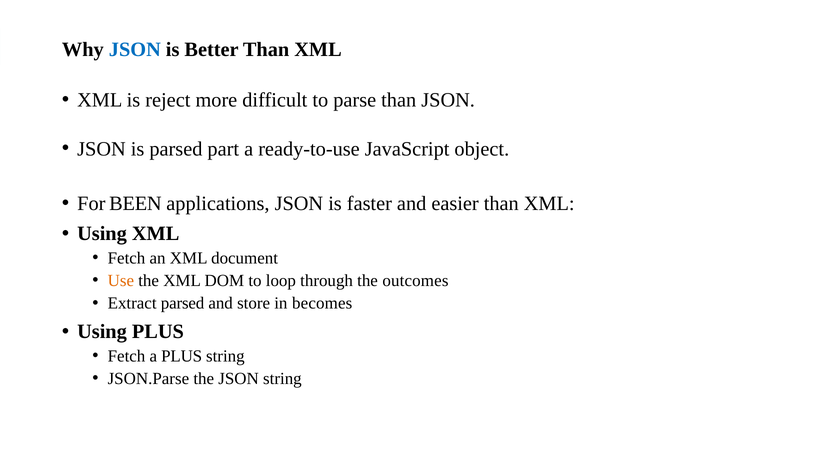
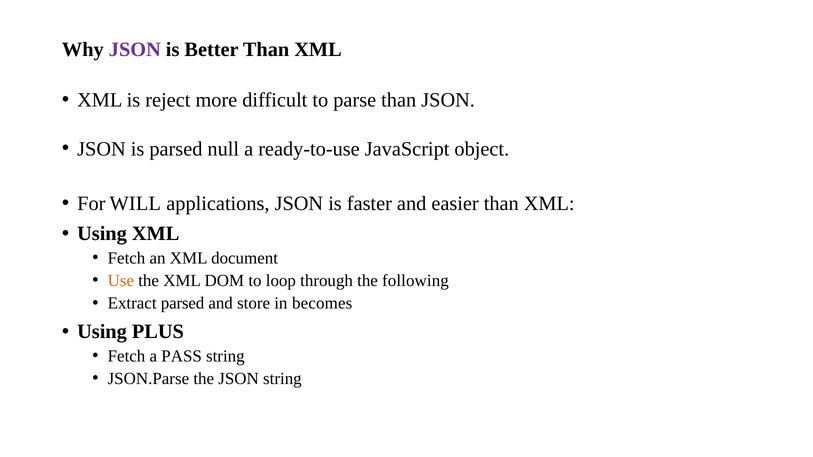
JSON at (135, 50) colour: blue -> purple
part: part -> null
BEEN: BEEN -> WILL
outcomes: outcomes -> following
a PLUS: PLUS -> PASS
